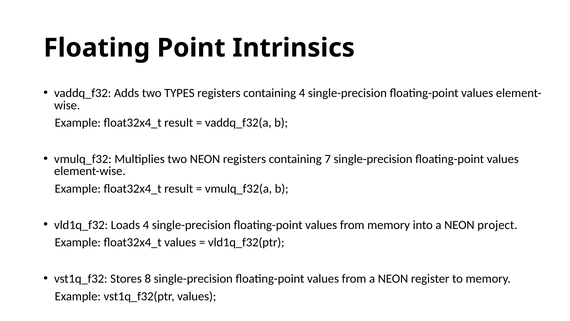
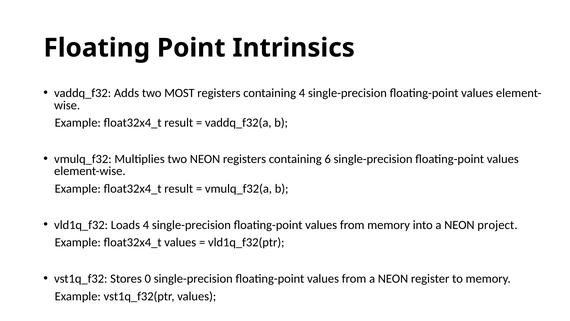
TYPES: TYPES -> MOST
7: 7 -> 6
8: 8 -> 0
